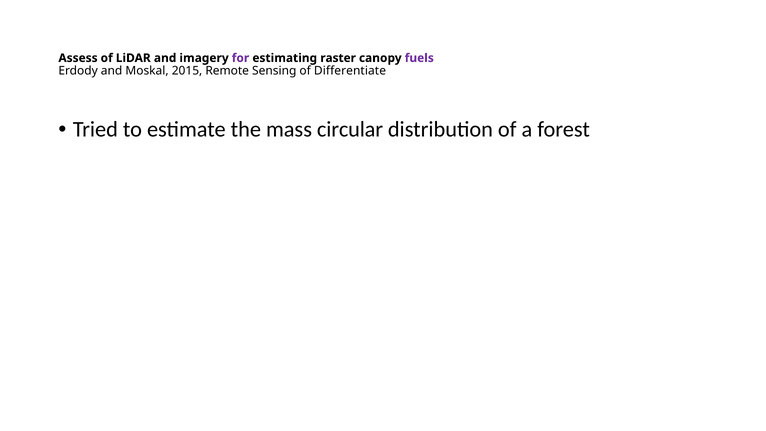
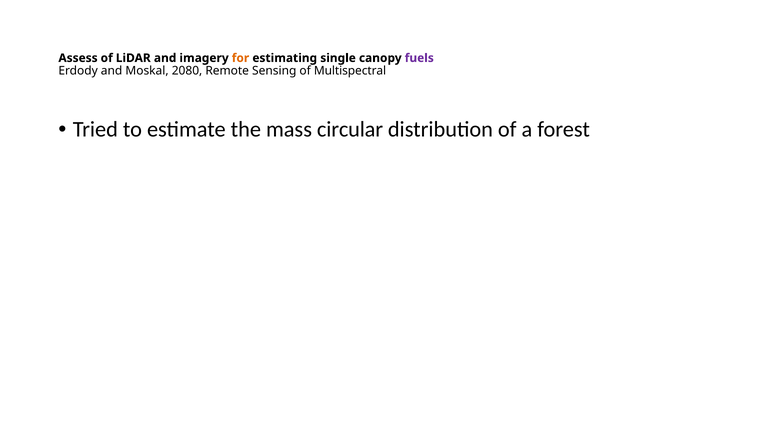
for colour: purple -> orange
raster: raster -> single
2015: 2015 -> 2080
Differentiate: Differentiate -> Multispectral
